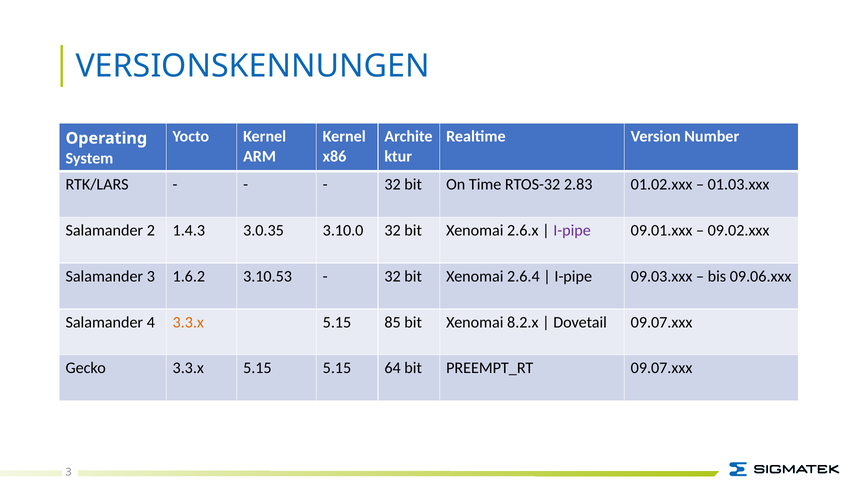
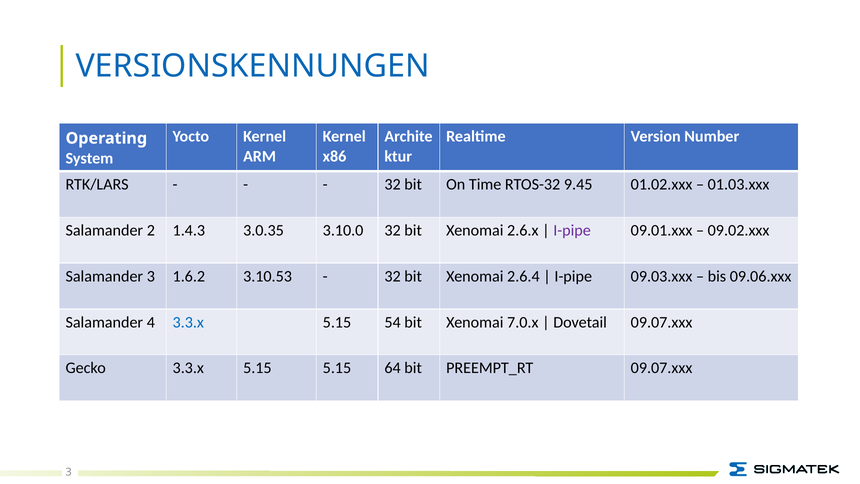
2.83: 2.83 -> 9.45
3.3.x at (188, 322) colour: orange -> blue
85: 85 -> 54
8.2.x: 8.2.x -> 7.0.x
